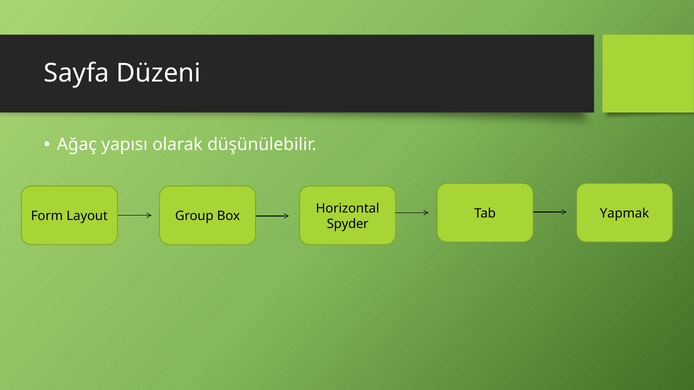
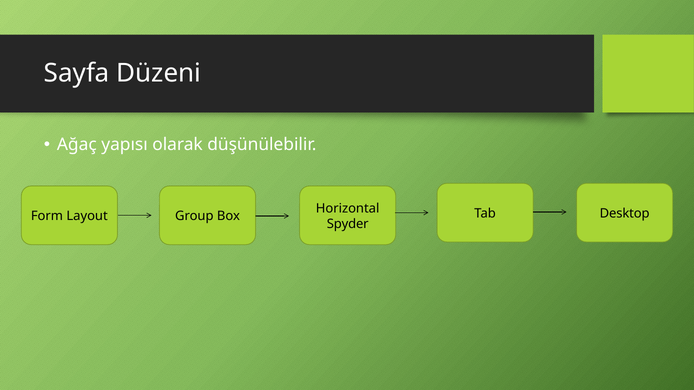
Yapmak: Yapmak -> Desktop
